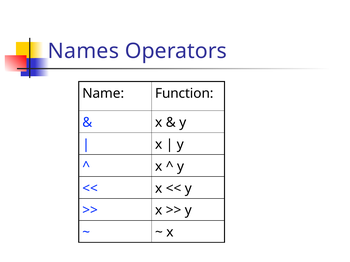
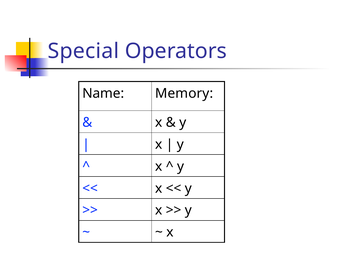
Names: Names -> Special
Function: Function -> Memory
